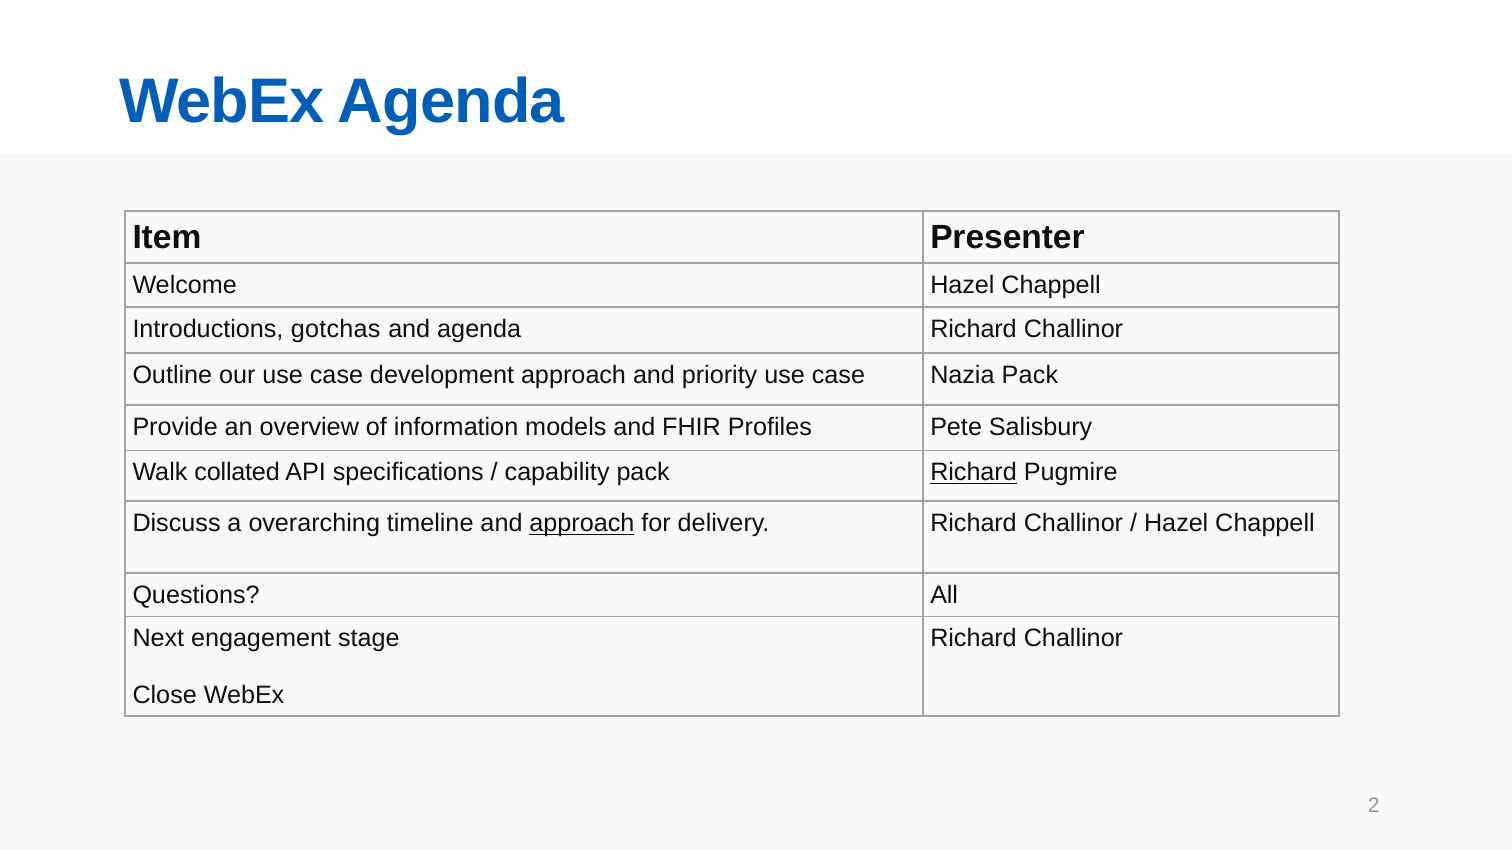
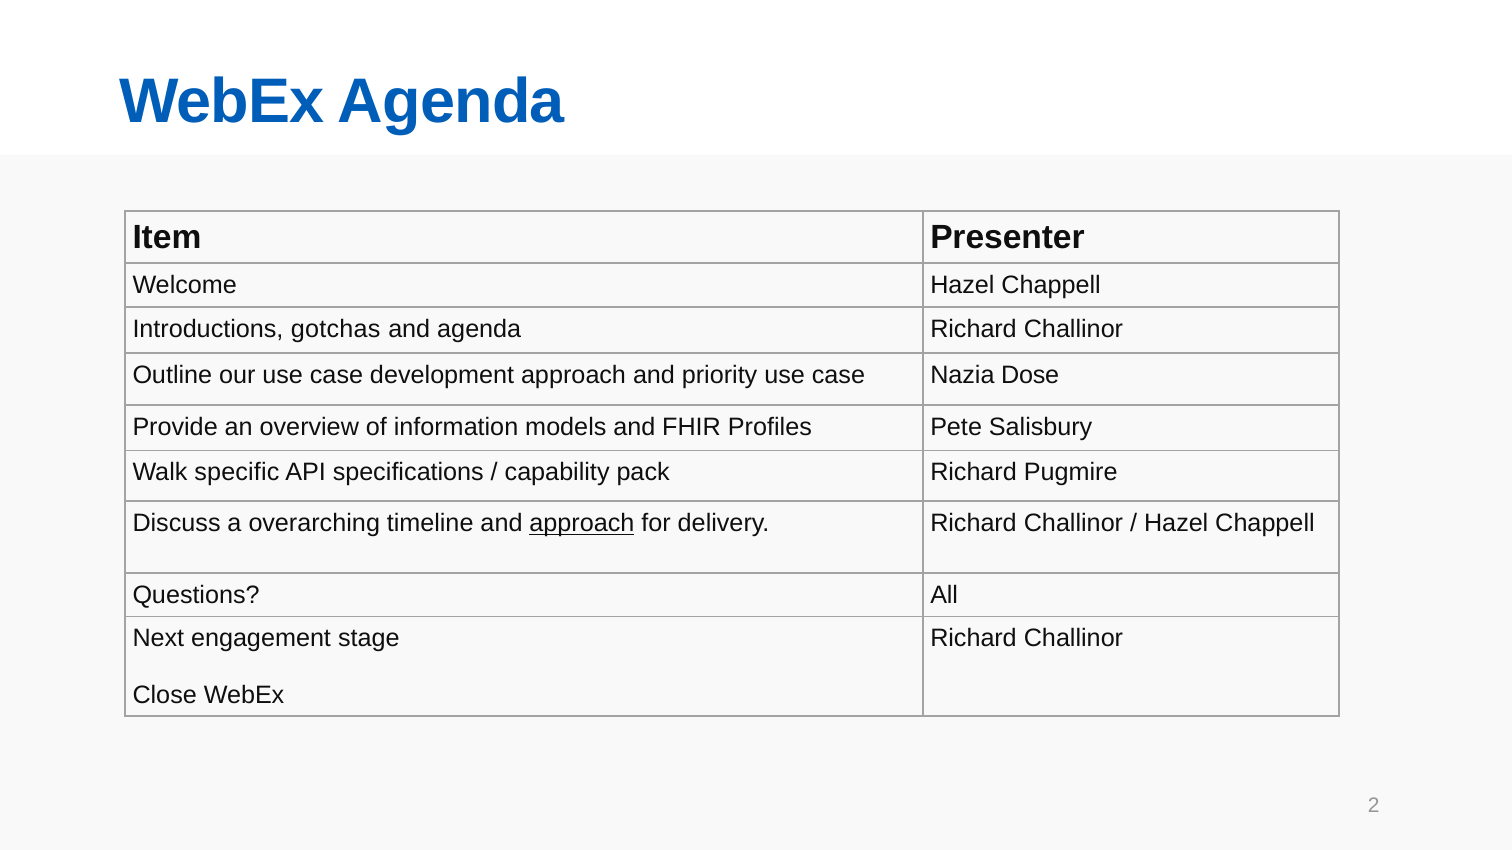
Nazia Pack: Pack -> Dose
collated: collated -> specific
Richard at (974, 473) underline: present -> none
